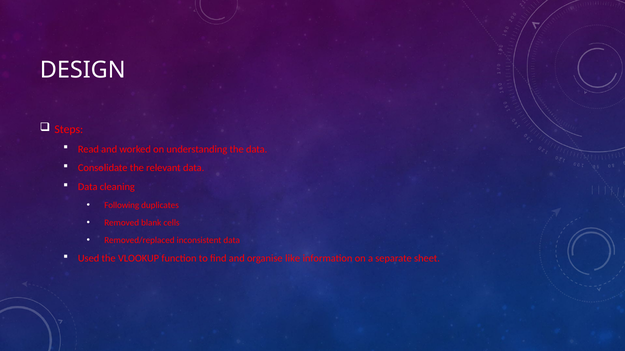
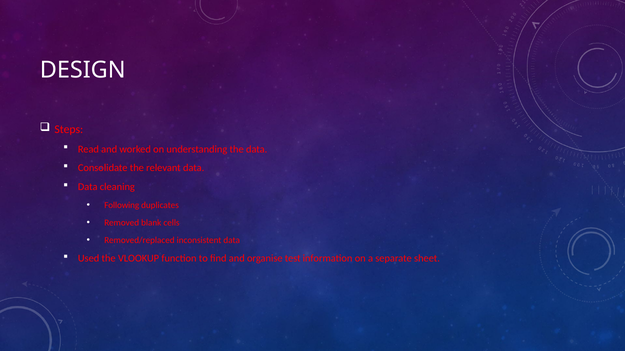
like: like -> test
